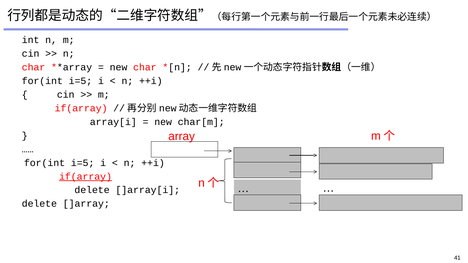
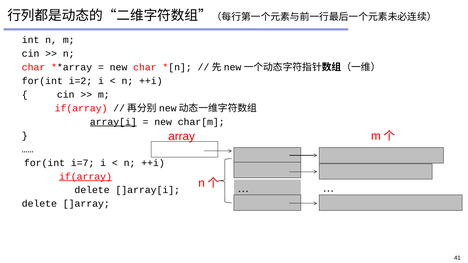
i=5 at (80, 81): i=5 -> i=2
array[i underline: none -> present
i=5 at (83, 163): i=5 -> i=7
